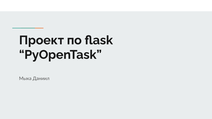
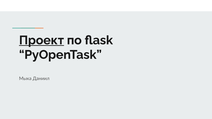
Проект underline: none -> present
